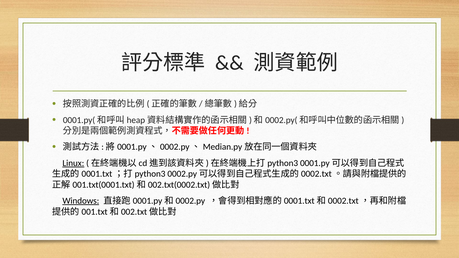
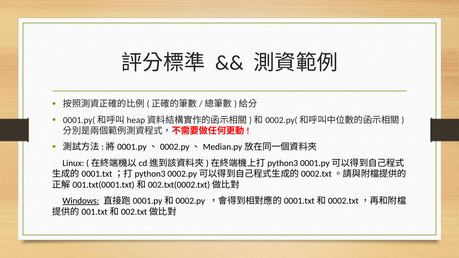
Linux underline: present -> none
